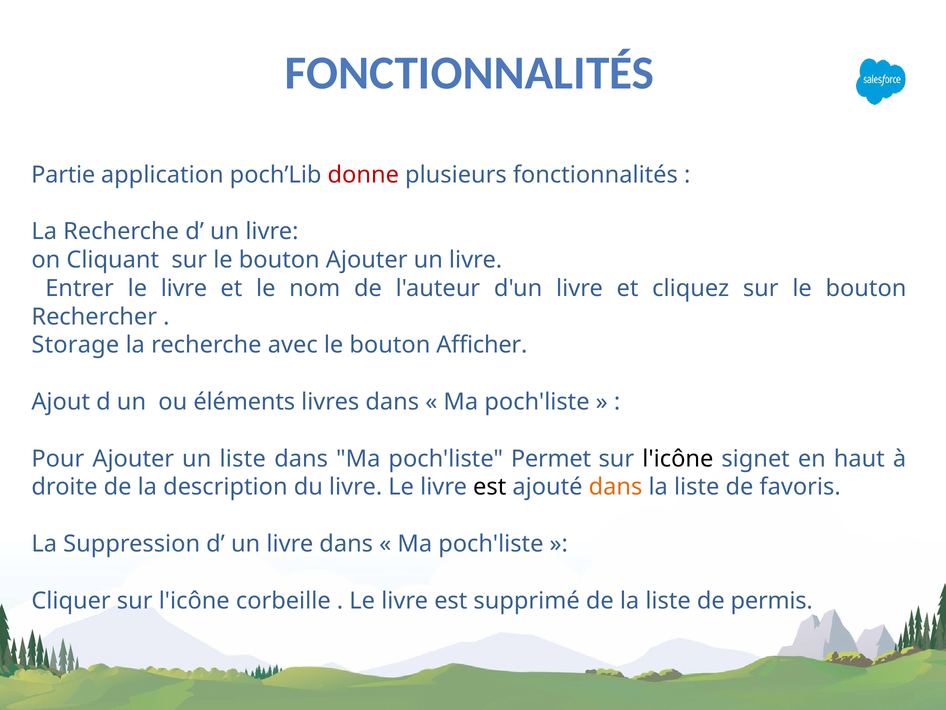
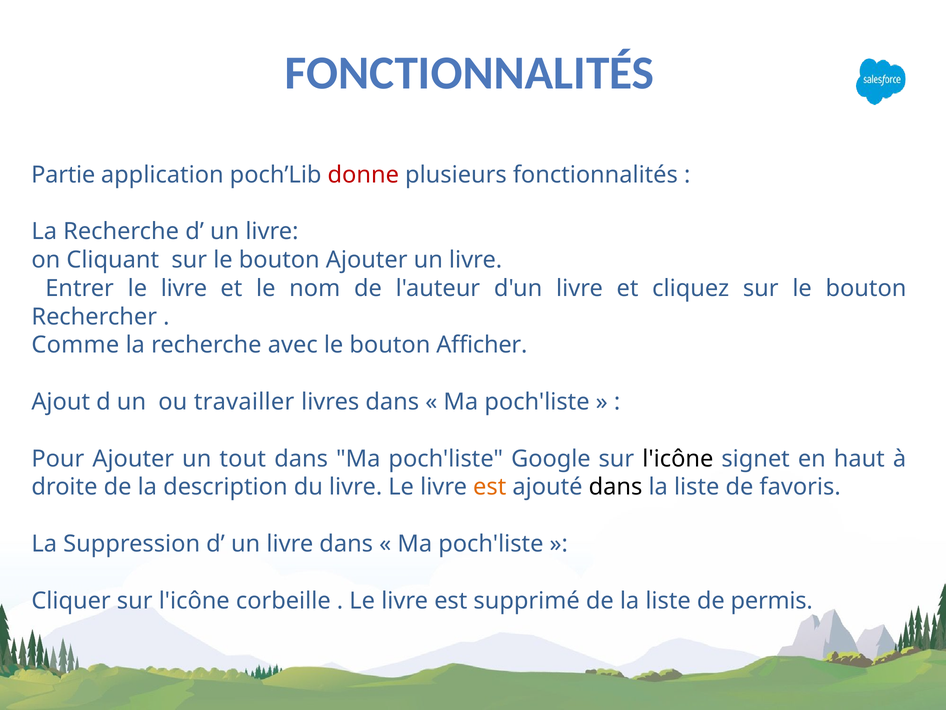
Storage: Storage -> Comme
éléments: éléments -> travailler
un liste: liste -> tout
Permet: Permet -> Google
est at (490, 487) colour: black -> orange
dans at (616, 487) colour: orange -> black
